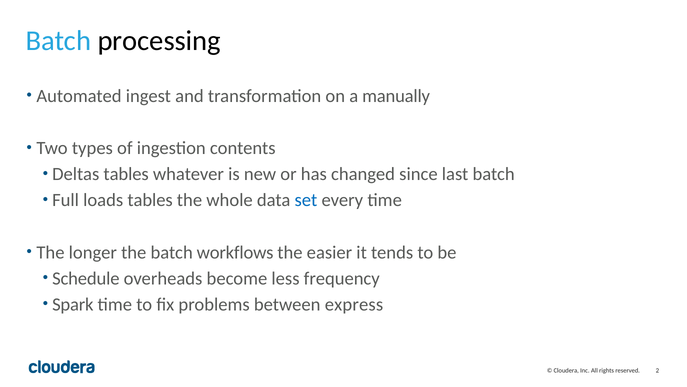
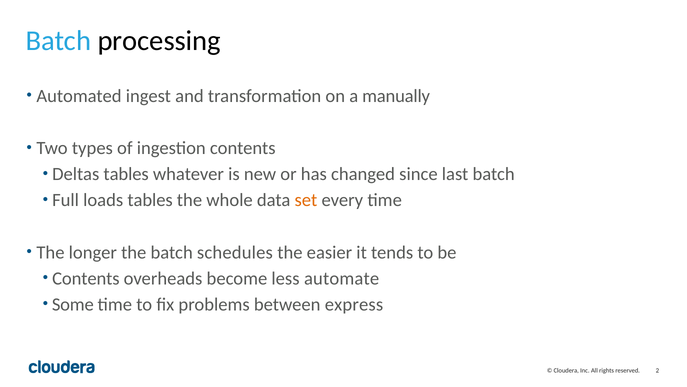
set colour: blue -> orange
workflows: workflows -> schedules
Schedule at (86, 278): Schedule -> Contents
frequency: frequency -> automate
Spark: Spark -> Some
